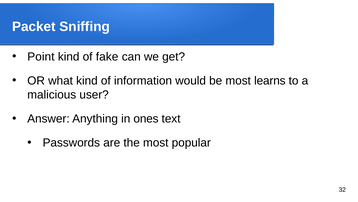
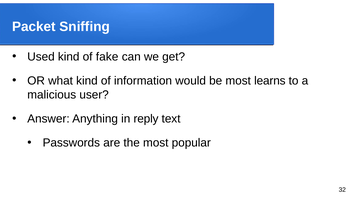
Point: Point -> Used
ones: ones -> reply
